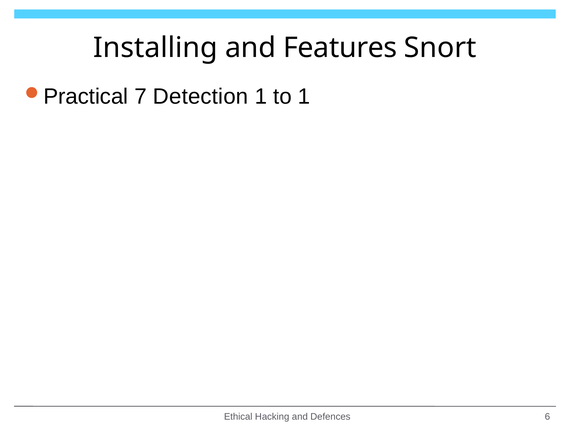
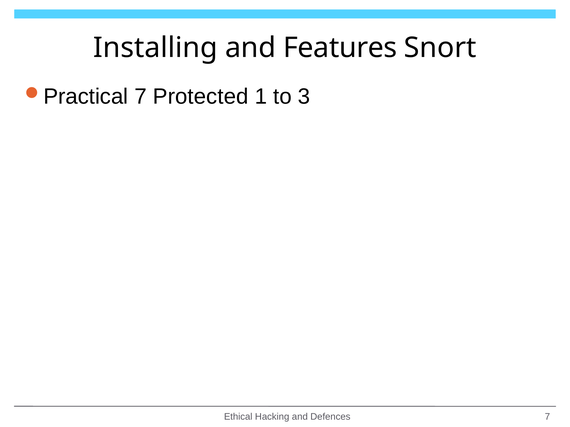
Detection: Detection -> Protected
to 1: 1 -> 3
Defences 6: 6 -> 7
